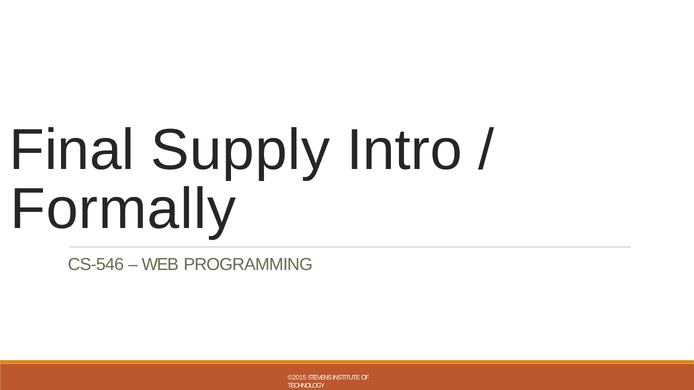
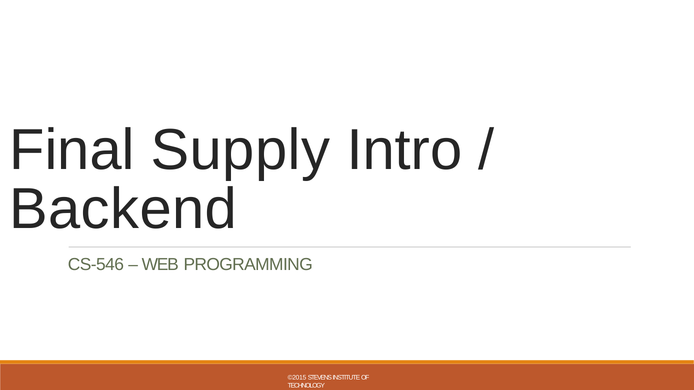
Formally: Formally -> Backend
